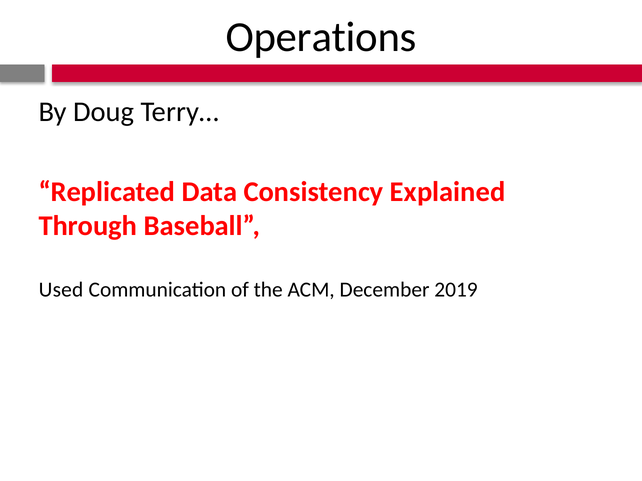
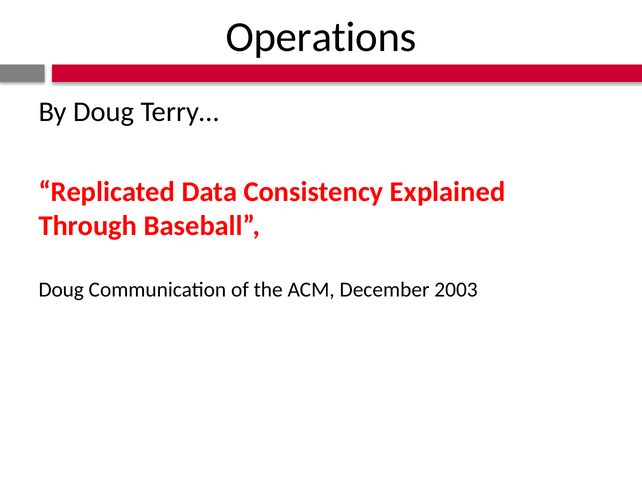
Used at (61, 290): Used -> Doug
2019: 2019 -> 2003
